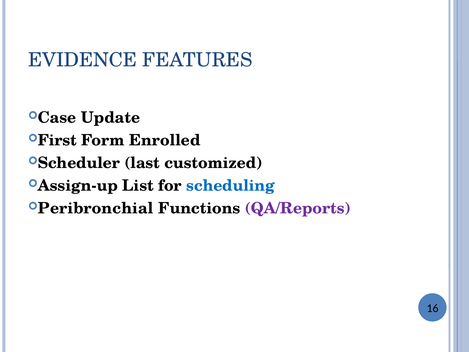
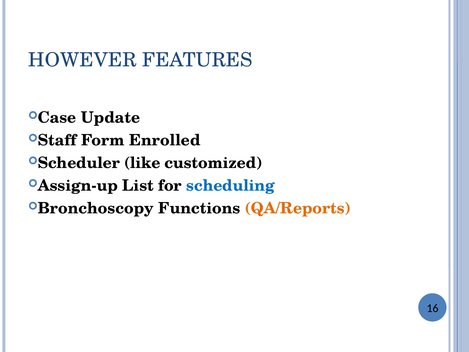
EVIDENCE: EVIDENCE -> HOWEVER
First: First -> Staff
last: last -> like
Peribronchial: Peribronchial -> Bronchoscopy
QA/Reports colour: purple -> orange
